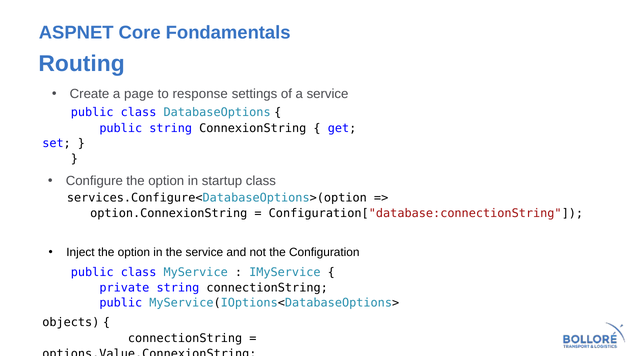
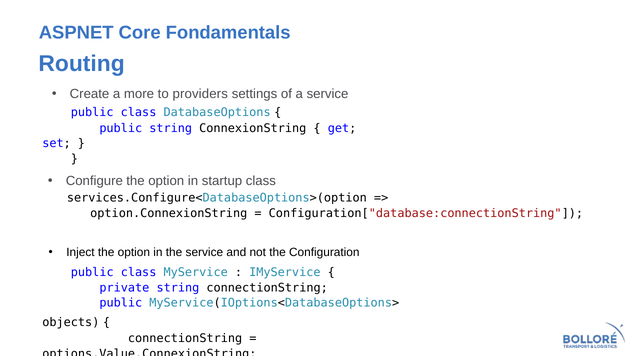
page: page -> more
response: response -> providers
